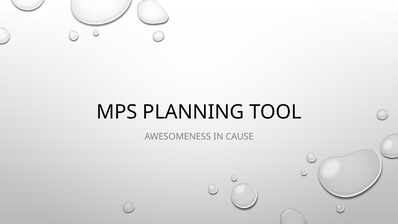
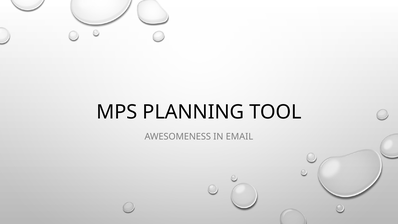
CAUSE: CAUSE -> EMAIL
